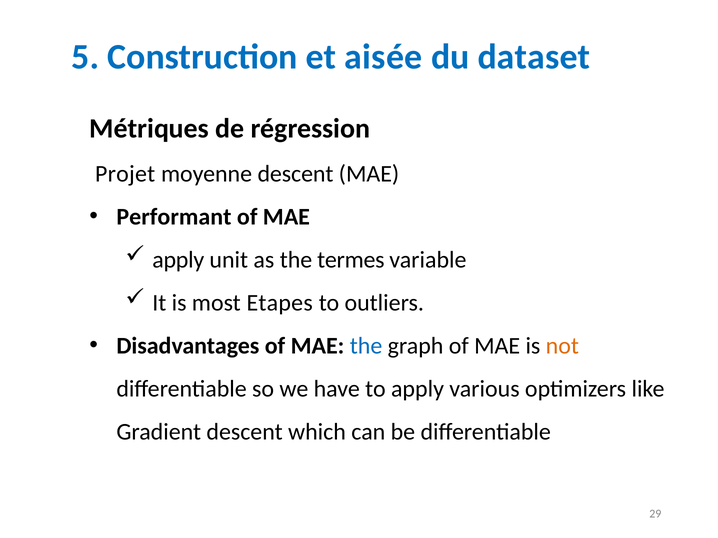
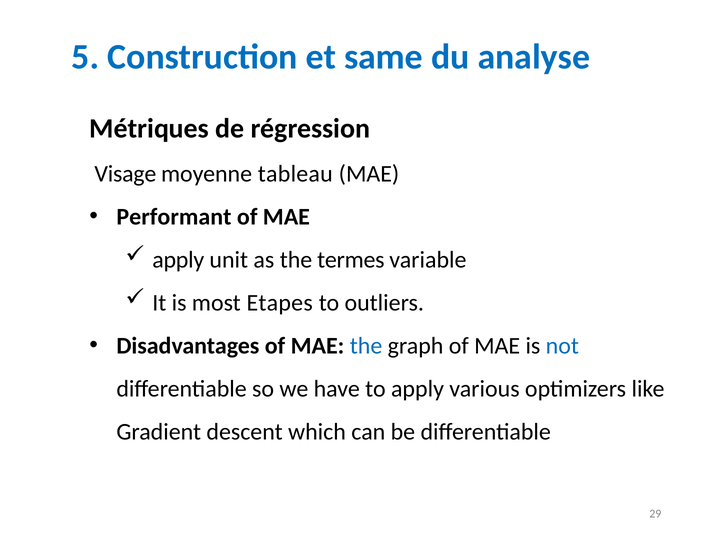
aisée: aisée -> same
dataset: dataset -> analyse
Projet: Projet -> Visage
moyenne descent: descent -> tableau
not colour: orange -> blue
